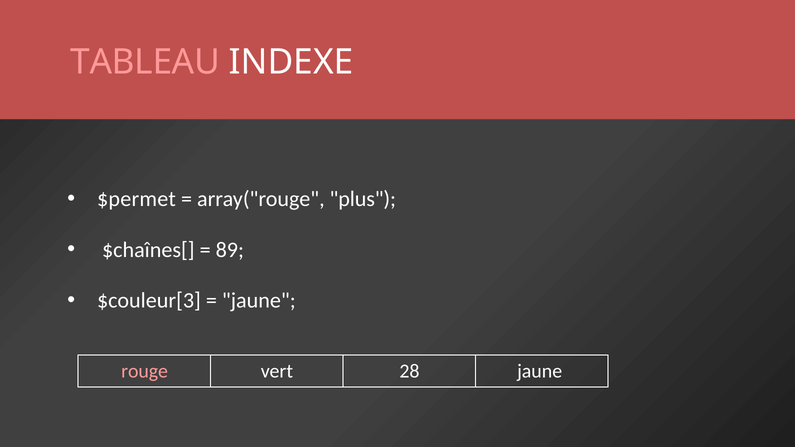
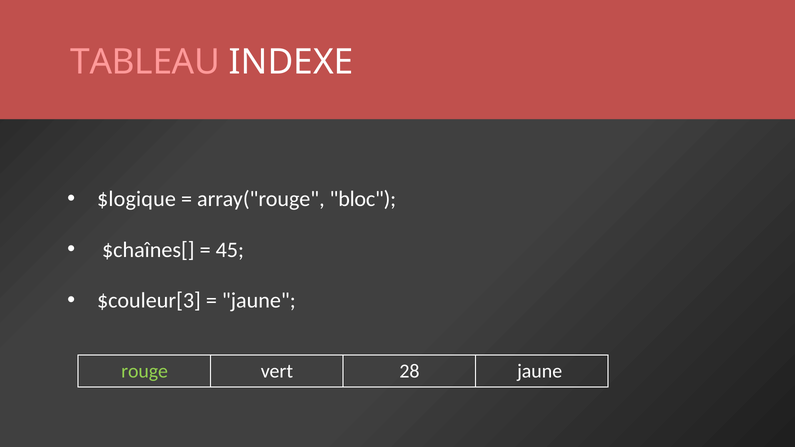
$permet: $permet -> $logique
plus: plus -> bloc
89: 89 -> 45
rouge colour: pink -> light green
